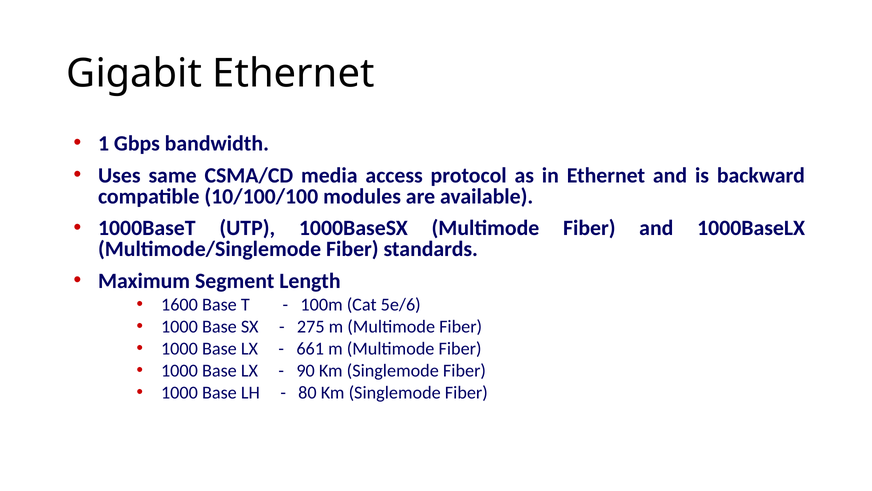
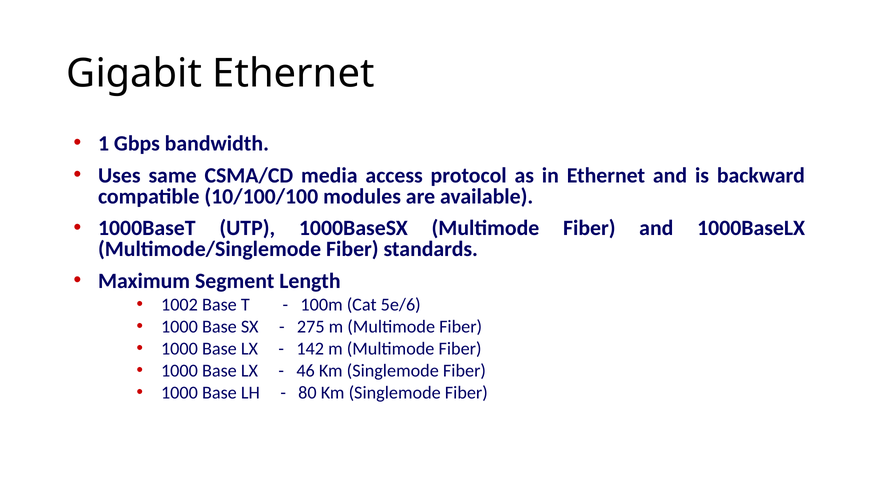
1600: 1600 -> 1002
661: 661 -> 142
90: 90 -> 46
